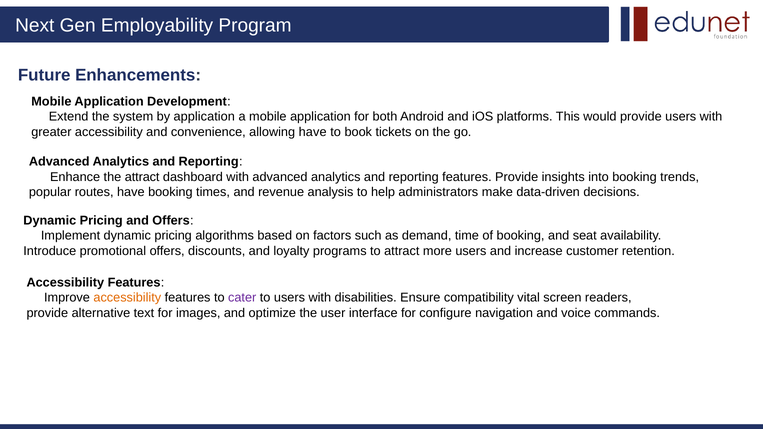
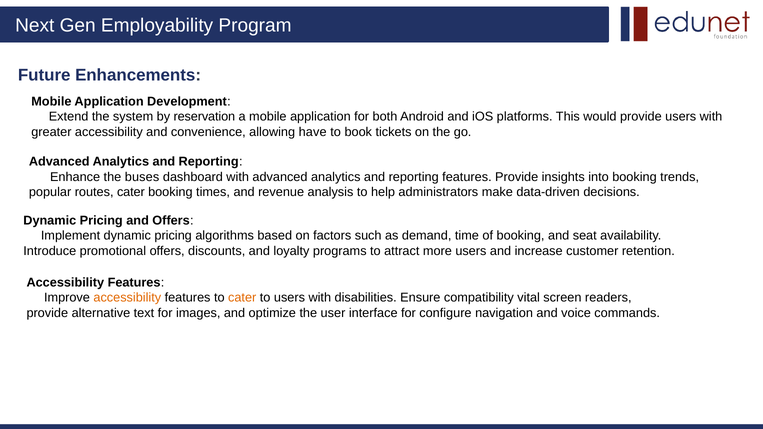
by application: application -> reservation
the attract: attract -> buses
routes have: have -> cater
cater at (242, 298) colour: purple -> orange
